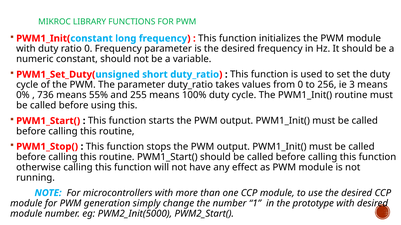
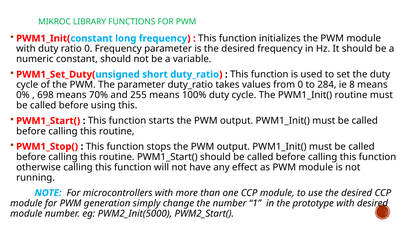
256: 256 -> 284
3: 3 -> 8
736: 736 -> 698
55%: 55% -> 70%
